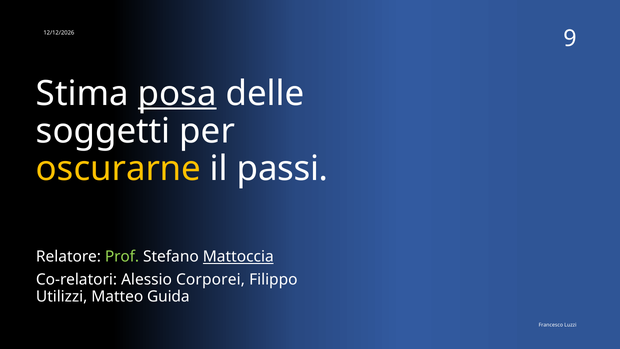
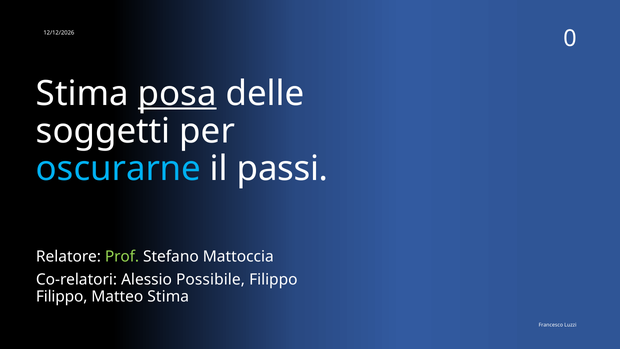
9: 9 -> 0
oscurarne colour: yellow -> light blue
Mattoccia underline: present -> none
Corporei: Corporei -> Possibile
Utilizzi at (62, 296): Utilizzi -> Filippo
Matteo Guida: Guida -> Stima
